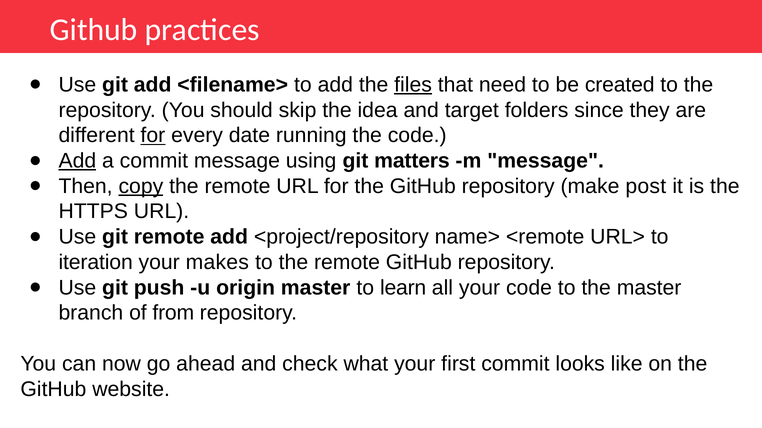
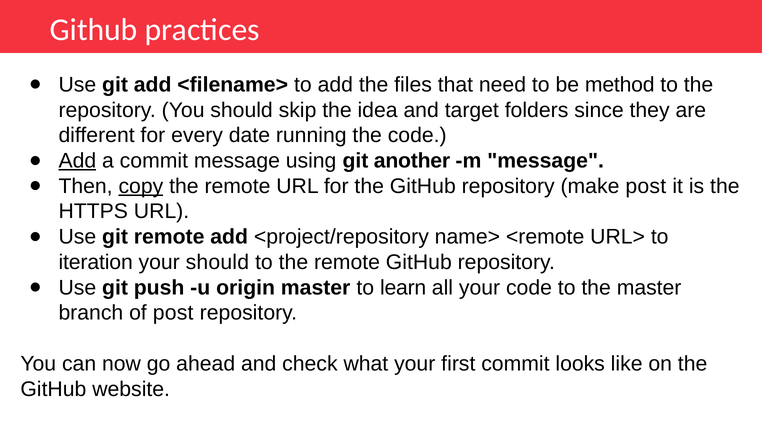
files underline: present -> none
created: created -> method
for at (153, 136) underline: present -> none
matters: matters -> another
your makes: makes -> should
of from: from -> post
